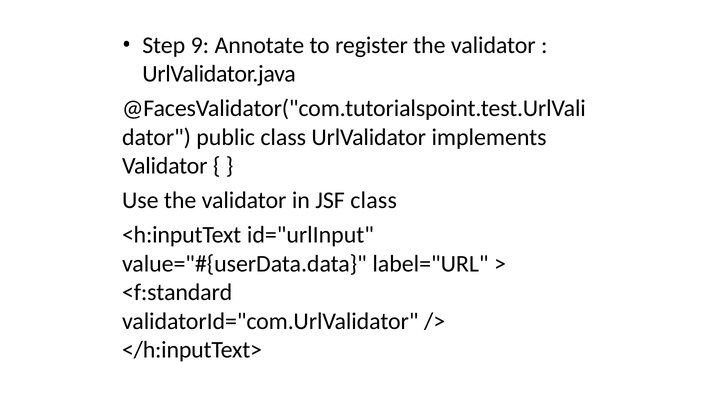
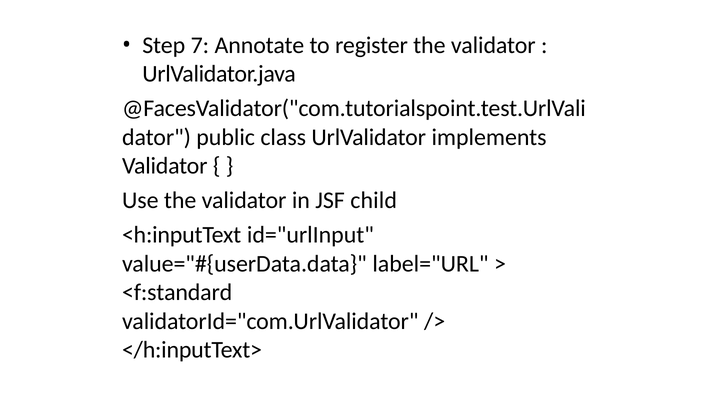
9: 9 -> 7
JSF class: class -> child
